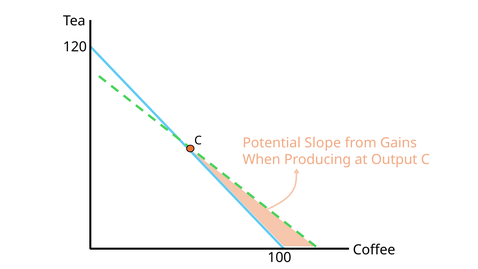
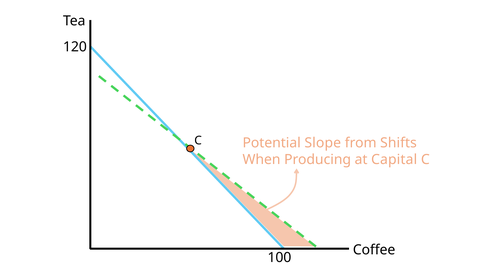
Gains: Gains -> Shifts
Output: Output -> Capital
